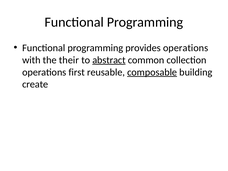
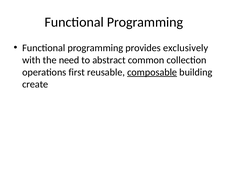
provides operations: operations -> exclusively
their: their -> need
abstract underline: present -> none
